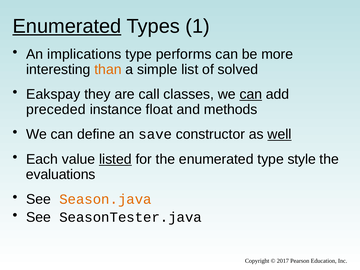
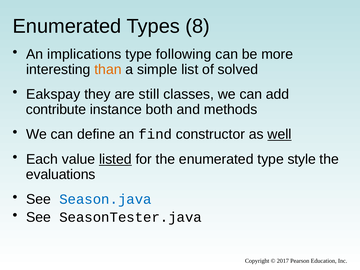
Enumerated at (67, 26) underline: present -> none
1: 1 -> 8
performs: performs -> following
call: call -> still
can at (251, 94) underline: present -> none
preceded: preceded -> contribute
float: float -> both
save: save -> find
Season.java colour: orange -> blue
